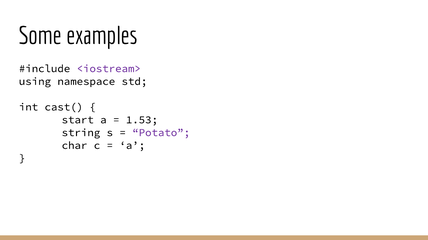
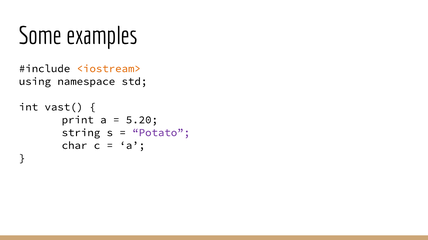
<iostream> colour: purple -> orange
cast(: cast( -> vast(
start: start -> print
1.53: 1.53 -> 5.20
